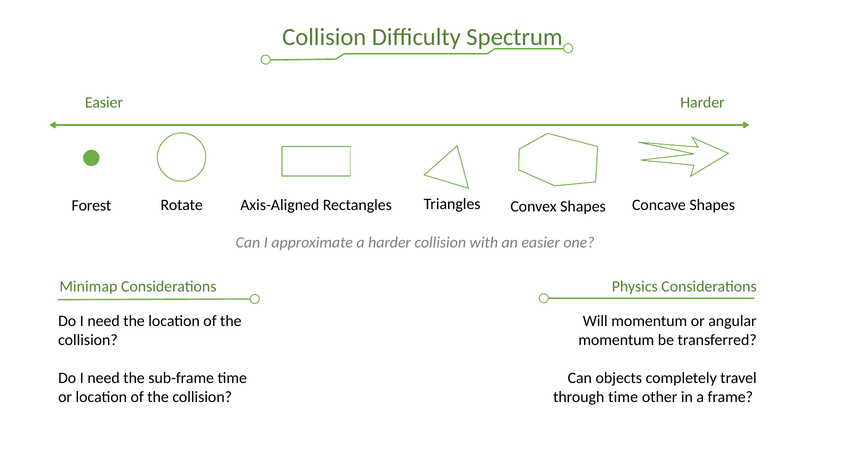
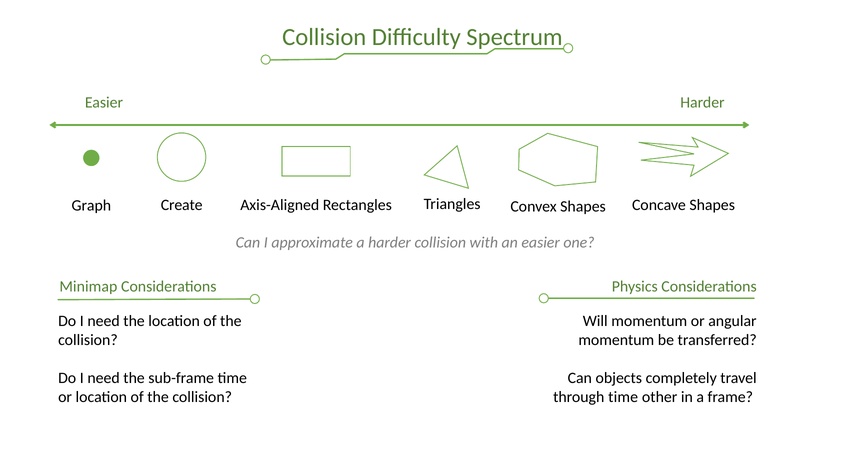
Rotate: Rotate -> Create
Forest: Forest -> Graph
